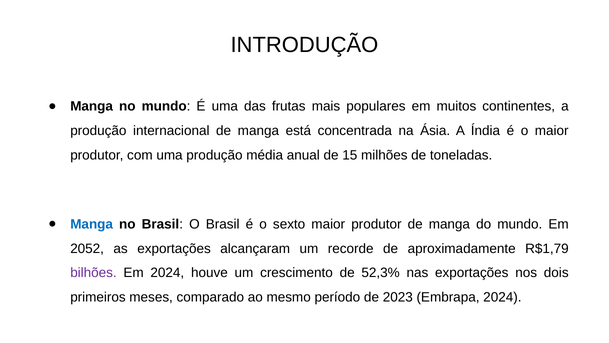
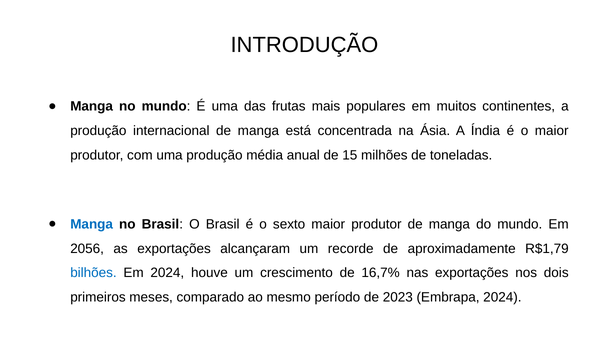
2052: 2052 -> 2056
bilhões colour: purple -> blue
52,3%: 52,3% -> 16,7%
